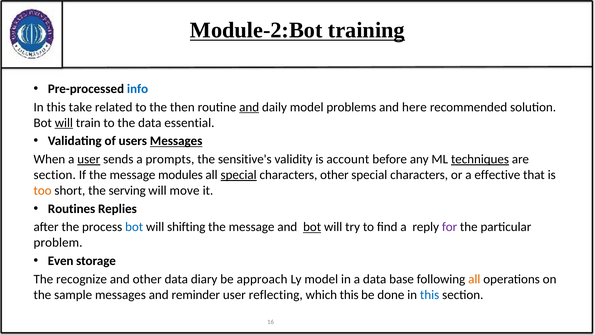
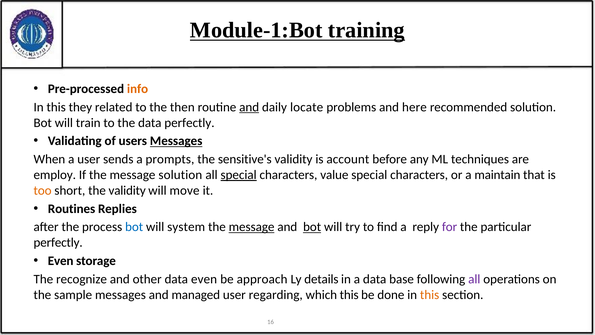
Module-2:Bot: Module-2:Bot -> Module-1:Bot
info colour: blue -> orange
take: take -> they
daily model: model -> locate
will at (64, 123) underline: present -> none
data essential: essential -> perfectly
user at (89, 159) underline: present -> none
techniques underline: present -> none
section at (55, 175): section -> employ
message modules: modules -> solution
characters other: other -> value
effective: effective -> maintain
the serving: serving -> validity
shifting: shifting -> system
message at (252, 227) underline: none -> present
problem at (58, 242): problem -> perfectly
data diary: diary -> even
Ly model: model -> details
all at (474, 279) colour: orange -> purple
reminder: reminder -> managed
reflecting: reflecting -> regarding
this at (430, 295) colour: blue -> orange
